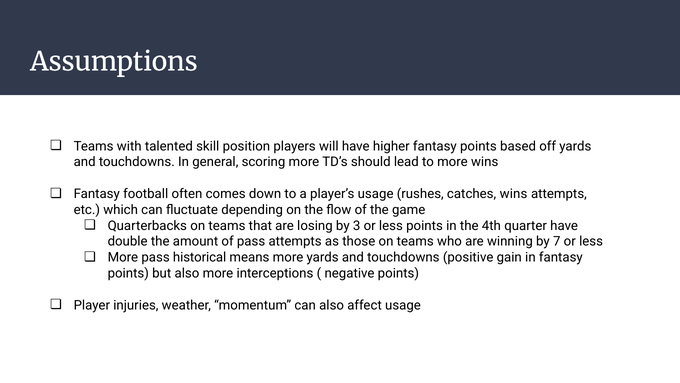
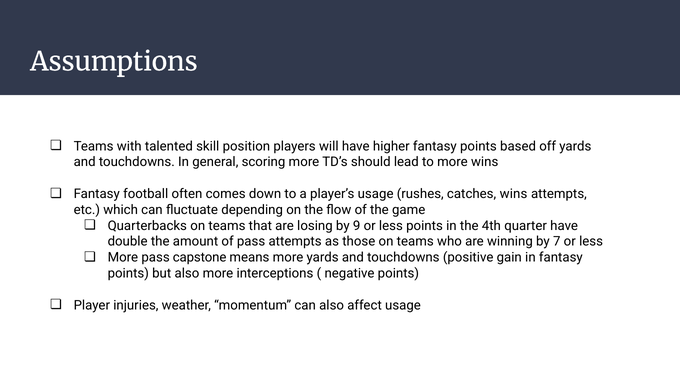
3: 3 -> 9
historical: historical -> capstone
